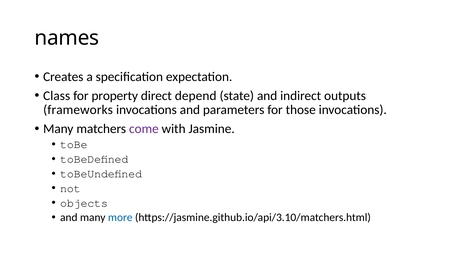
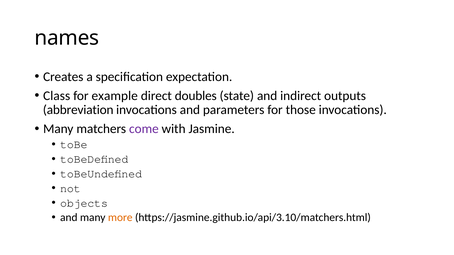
property: property -> example
depend: depend -> doubles
frameworks: frameworks -> abbreviation
more colour: blue -> orange
